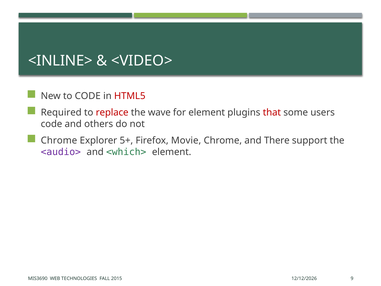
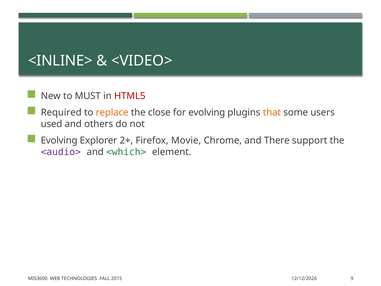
to CODE: CODE -> MUST
replace colour: red -> orange
wave: wave -> close
for element: element -> evolving
that colour: red -> orange
code at (52, 124): code -> used
Chrome at (59, 140): Chrome -> Evolving
5+: 5+ -> 2+
